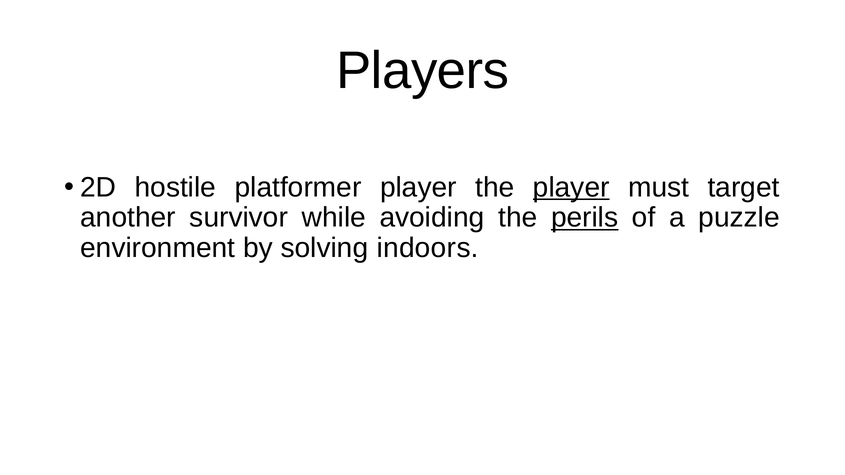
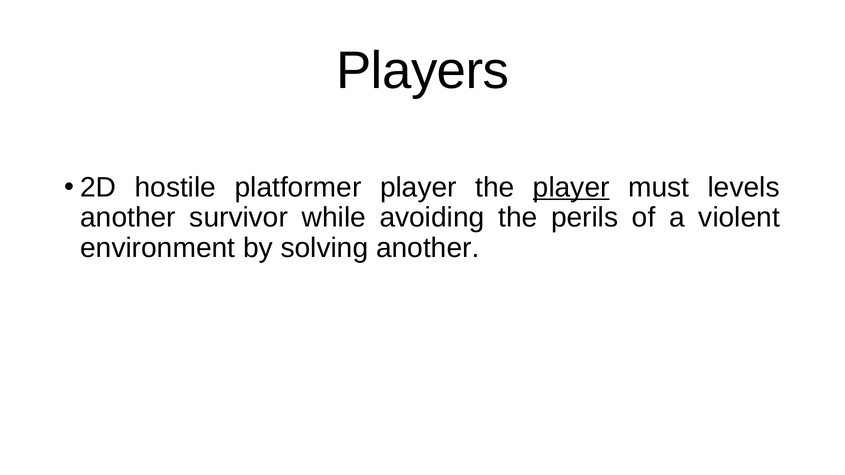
target: target -> levels
perils underline: present -> none
puzzle: puzzle -> violent
solving indoors: indoors -> another
